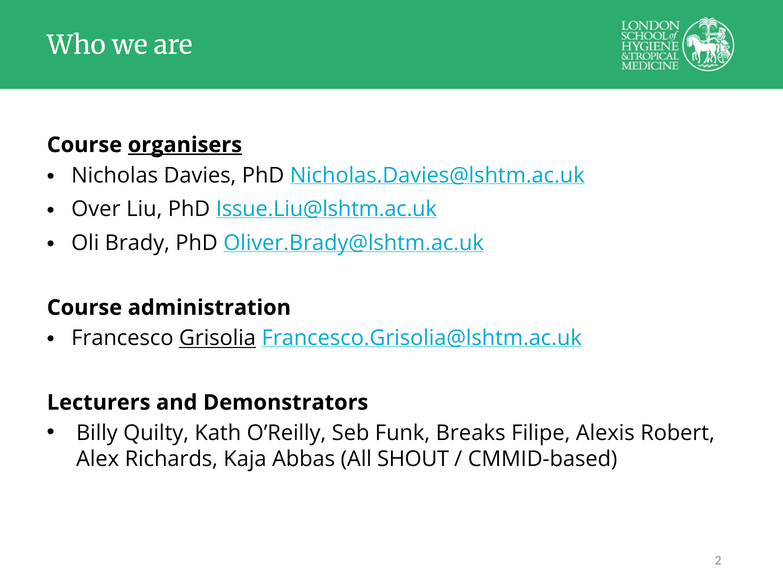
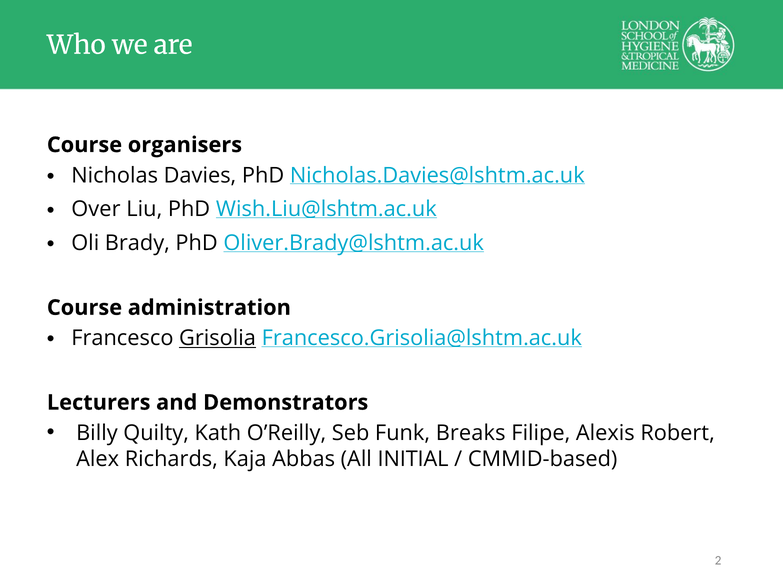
organisers underline: present -> none
Issue.Liu@lshtm.ac.uk: Issue.Liu@lshtm.ac.uk -> Wish.Liu@lshtm.ac.uk
SHOUT: SHOUT -> INITIAL
